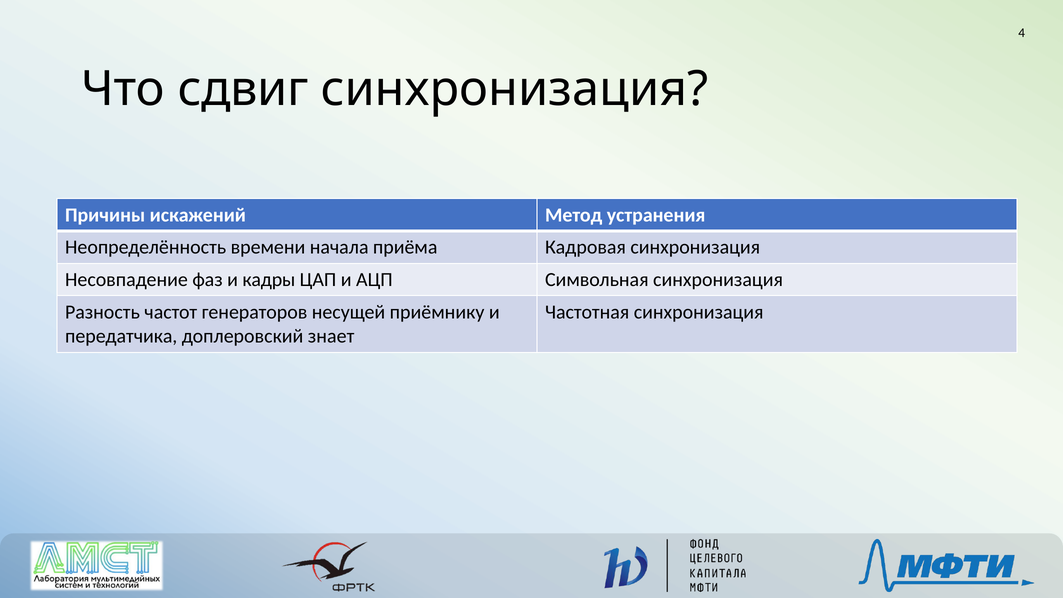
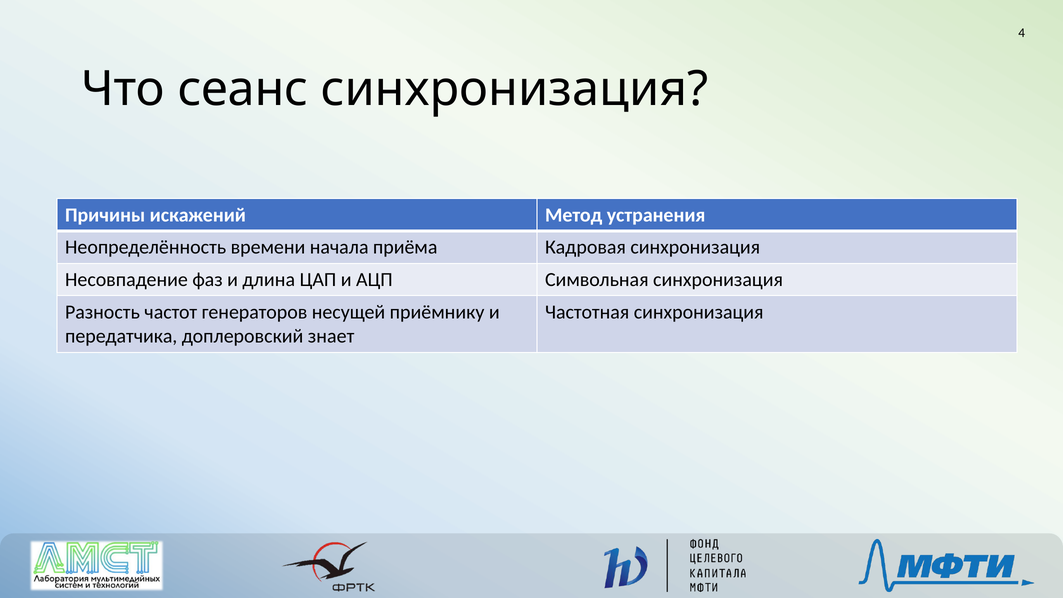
сдвиг: сдвиг -> сеанс
кадры: кадры -> длина
